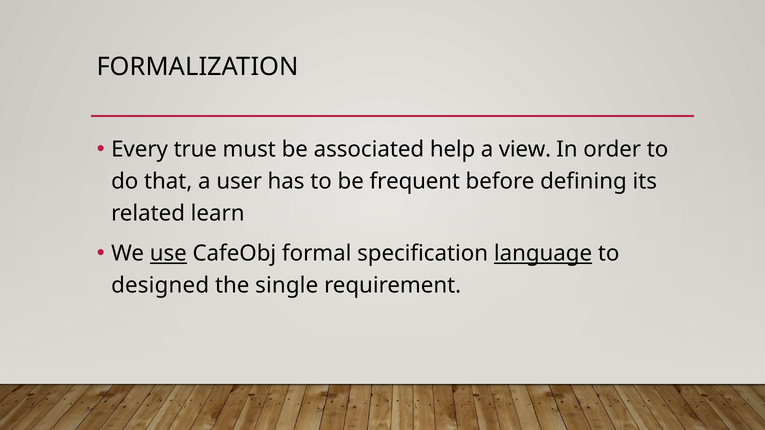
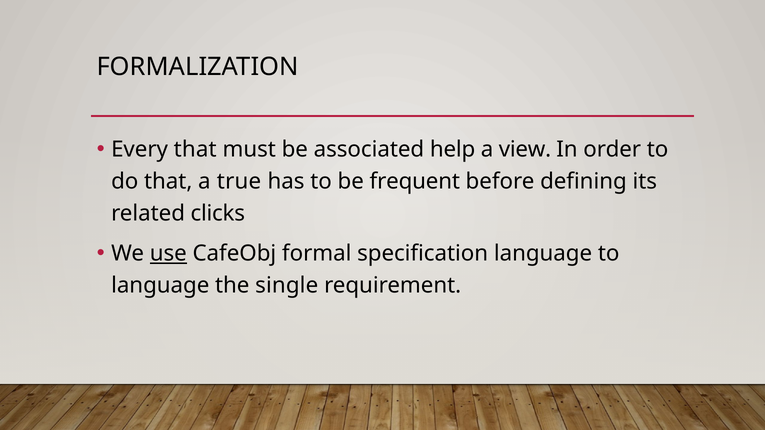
Every true: true -> that
user: user -> true
learn: learn -> clicks
language at (543, 254) underline: present -> none
designed at (160, 286): designed -> language
